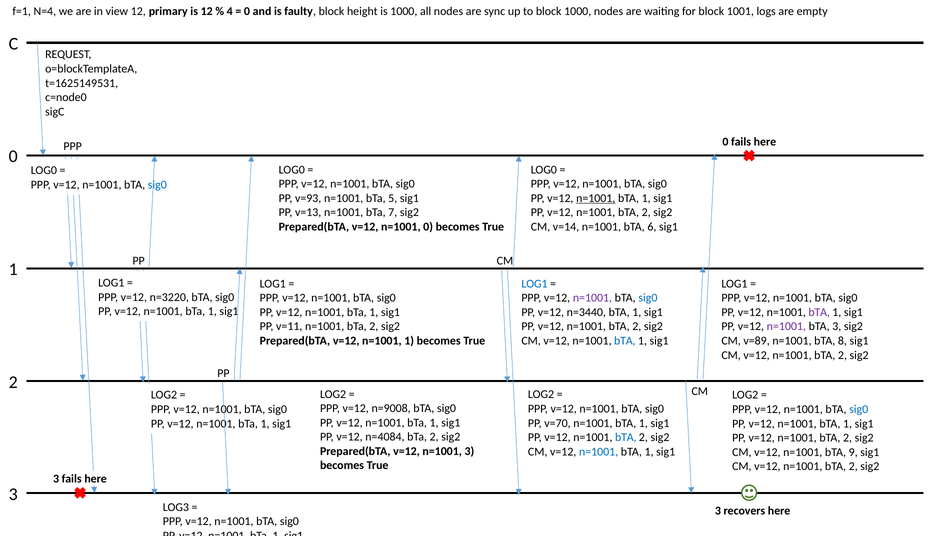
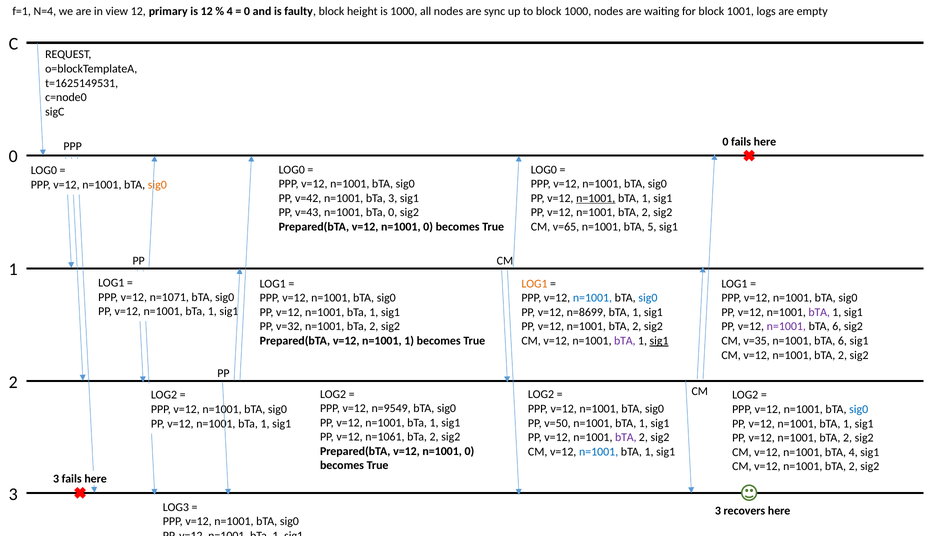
sig0 at (157, 185) colour: blue -> orange
v=93: v=93 -> v=42
bTa 5: 5 -> 3
v=13: v=13 -> v=43
bTa 7: 7 -> 0
v=14: v=14 -> v=65
6: 6 -> 5
LOG1 at (534, 283) colour: blue -> orange
n=3220: n=3220 -> n=1071
n=1001 at (592, 298) colour: purple -> blue
n=3440: n=3440 -> n=8699
v=11: v=11 -> v=32
3 at (837, 326): 3 -> 6
bTA at (625, 341) colour: blue -> purple
sig1 at (659, 341) underline: none -> present
v=89: v=89 -> v=35
8 at (842, 341): 8 -> 6
n=9008: n=9008 -> n=9549
v=70: v=70 -> v=50
n=4084: n=4084 -> n=1061
bTA at (626, 437) colour: blue -> purple
3 at (469, 451): 3 -> 0
bTA 9: 9 -> 4
